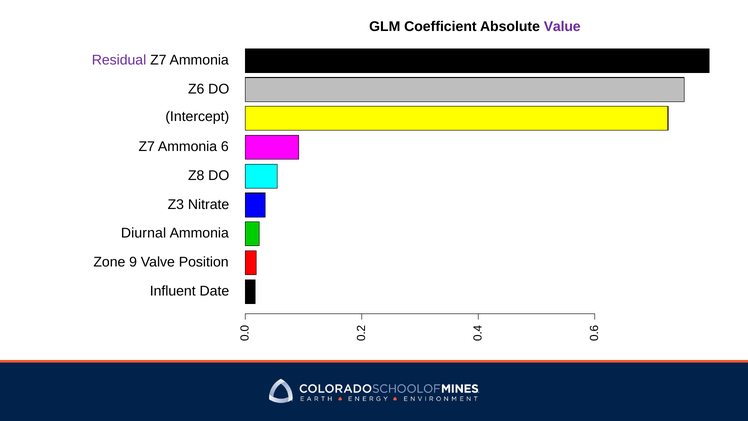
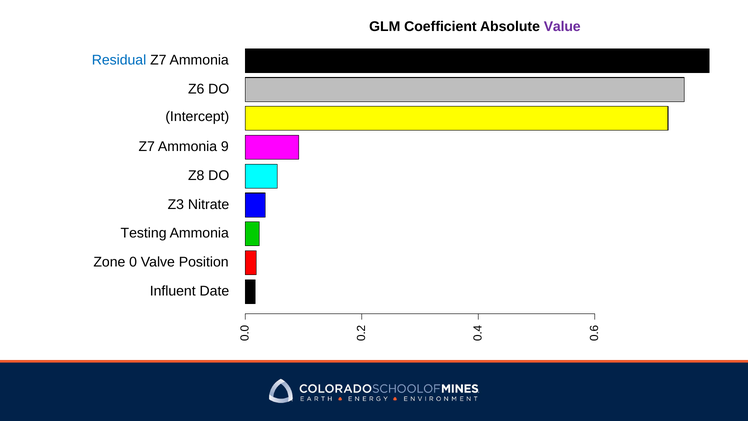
Residual colour: purple -> blue
Ammonia 6: 6 -> 9
Diurnal: Diurnal -> Testing
Zone 9: 9 -> 0
